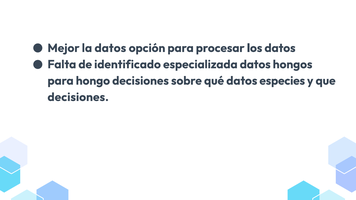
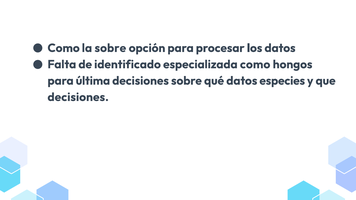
Mejor at (64, 48): Mejor -> Como
la datos: datos -> sobre
especializada datos: datos -> como
hongo: hongo -> última
